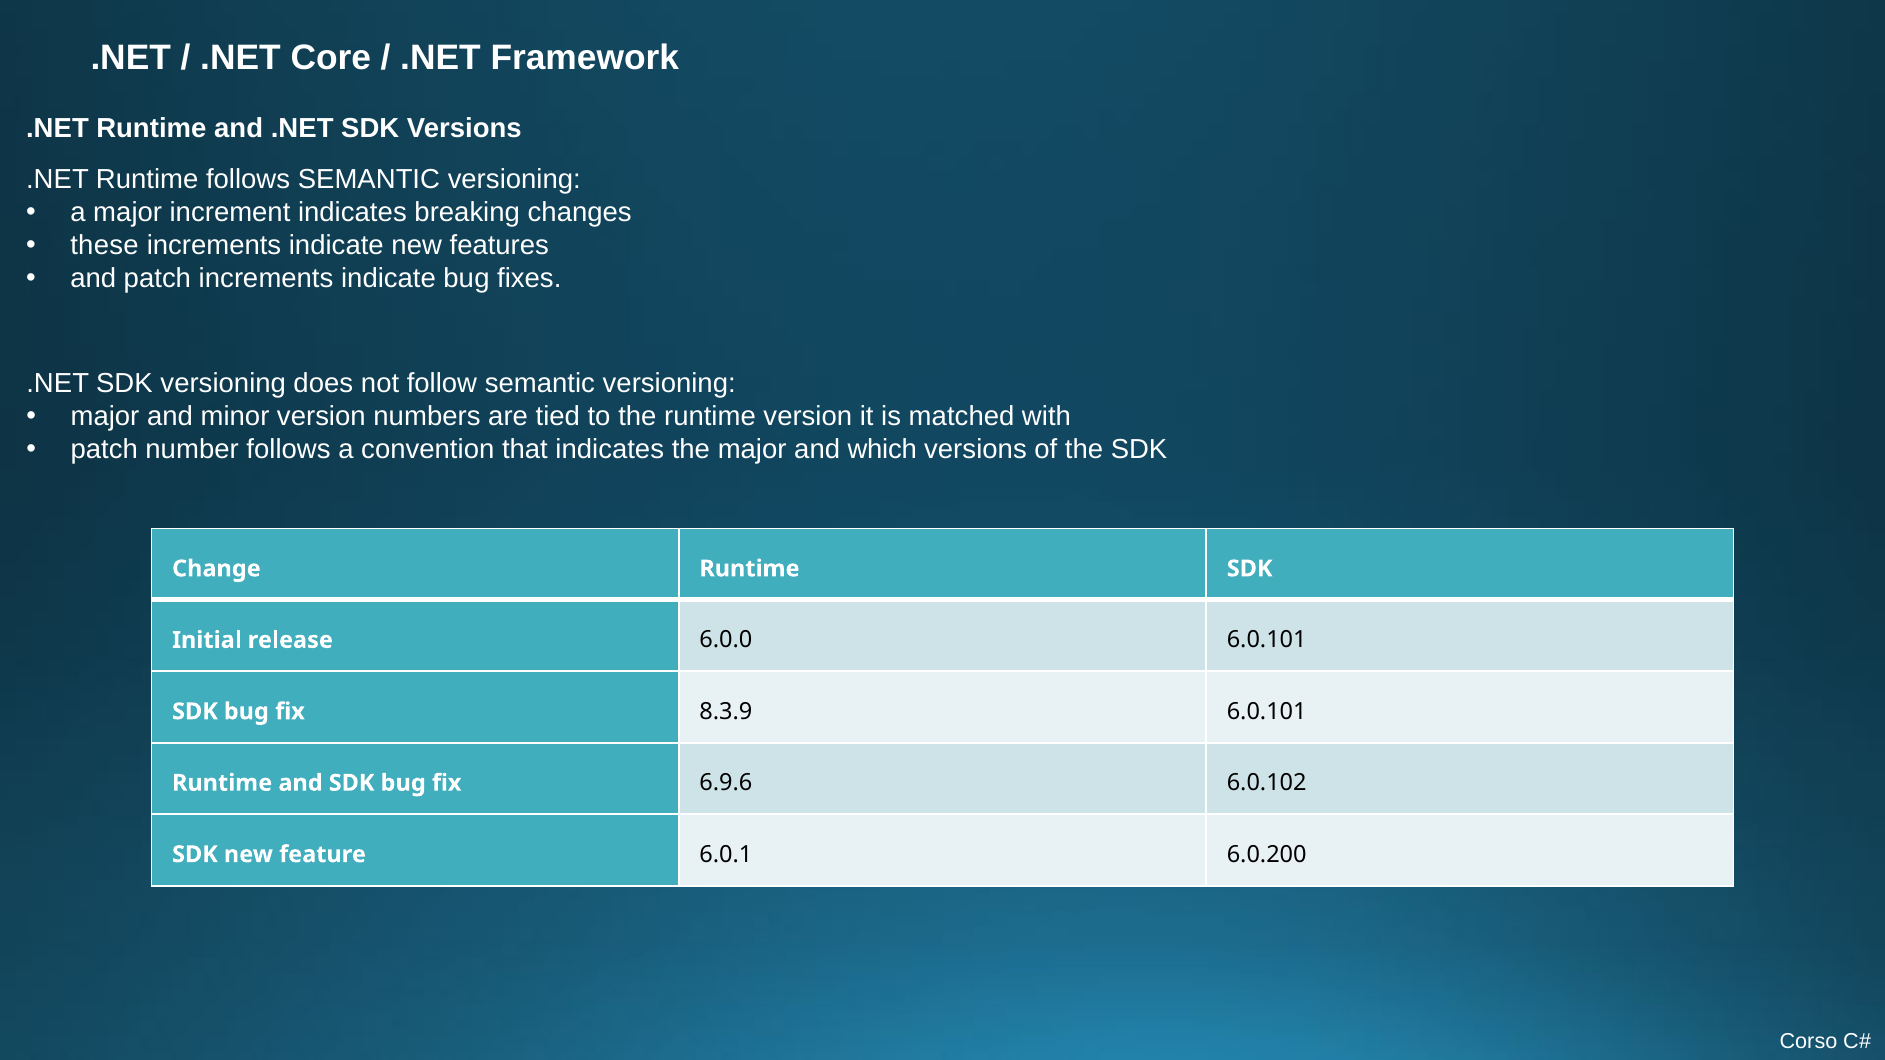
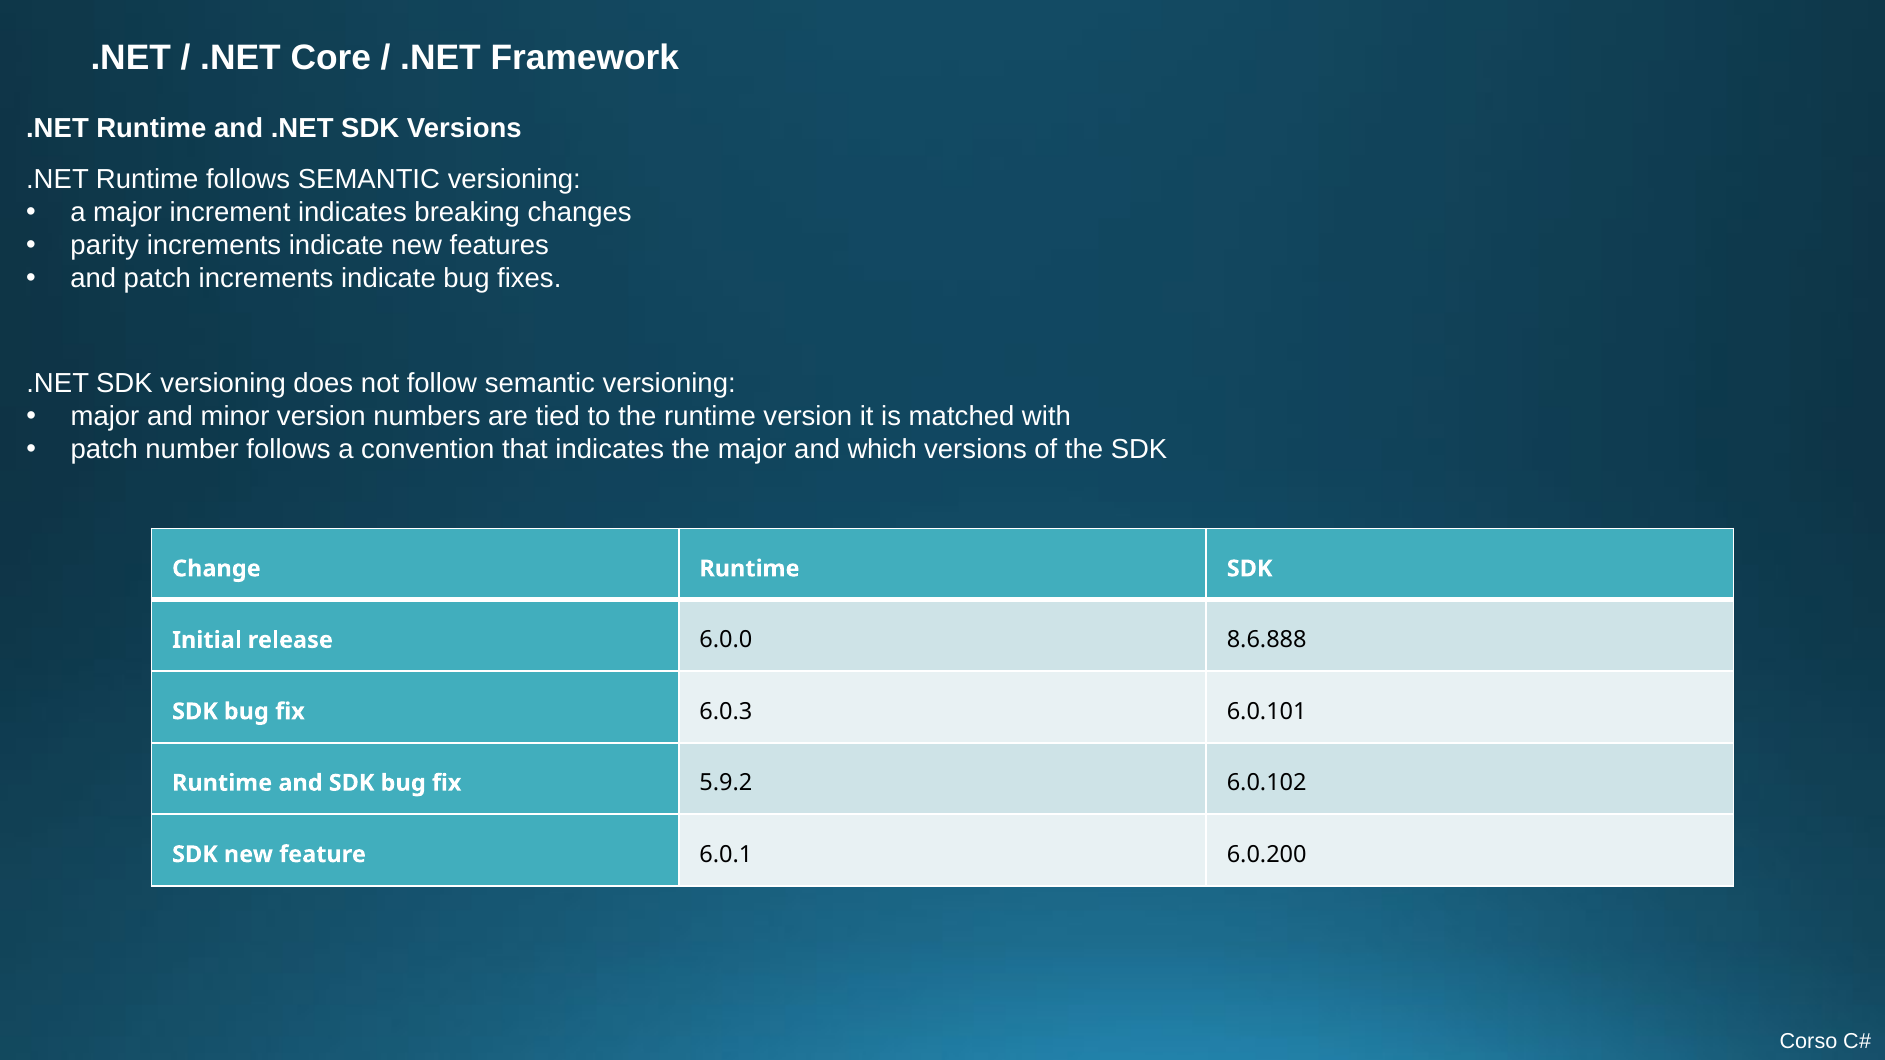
these: these -> parity
6.0.0 6.0.101: 6.0.101 -> 8.6.888
8.3.9: 8.3.9 -> 6.0.3
6.9.6: 6.9.6 -> 5.9.2
